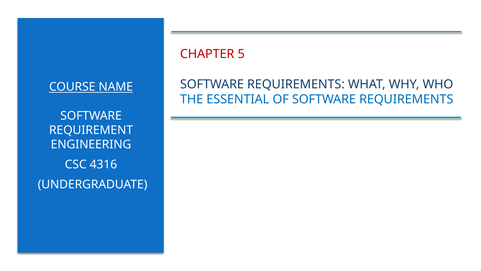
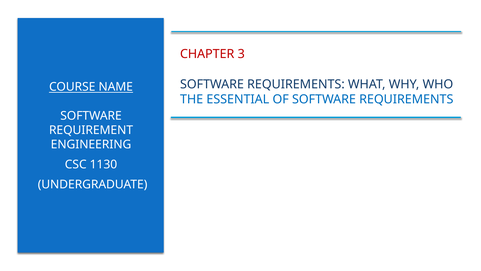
5: 5 -> 3
4316: 4316 -> 1130
